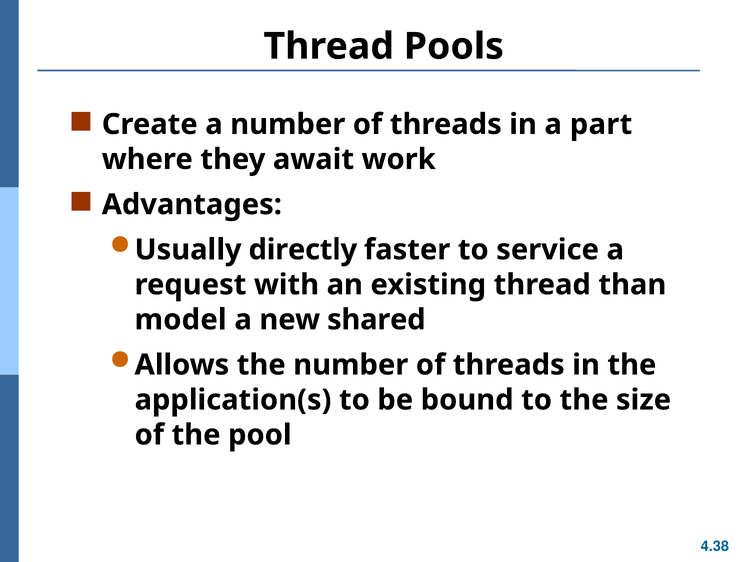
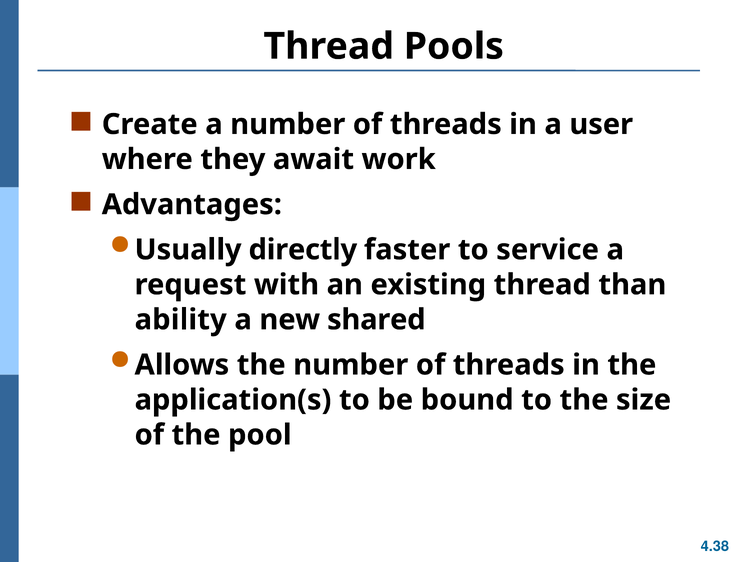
part: part -> user
model: model -> ability
